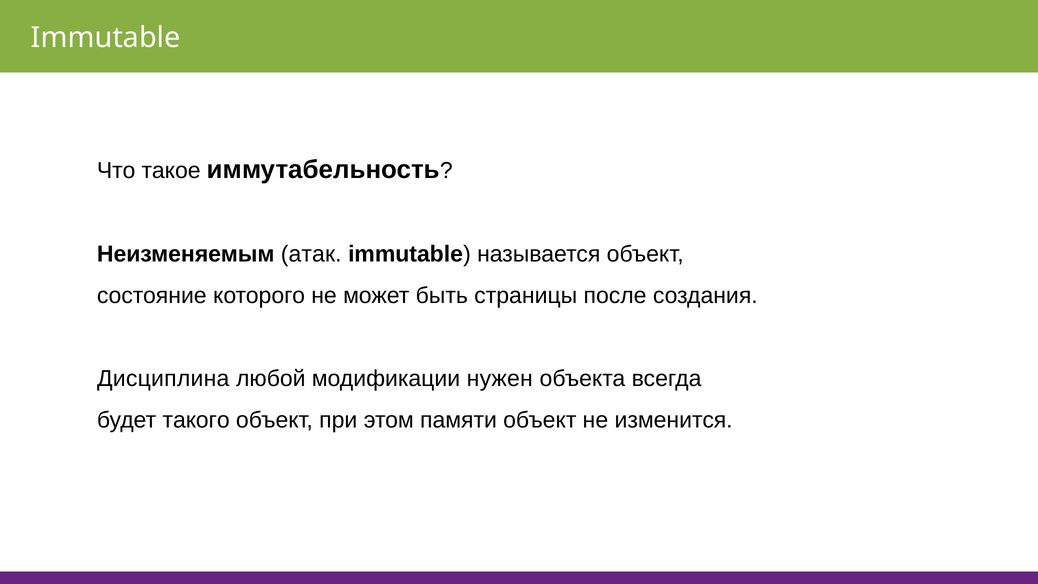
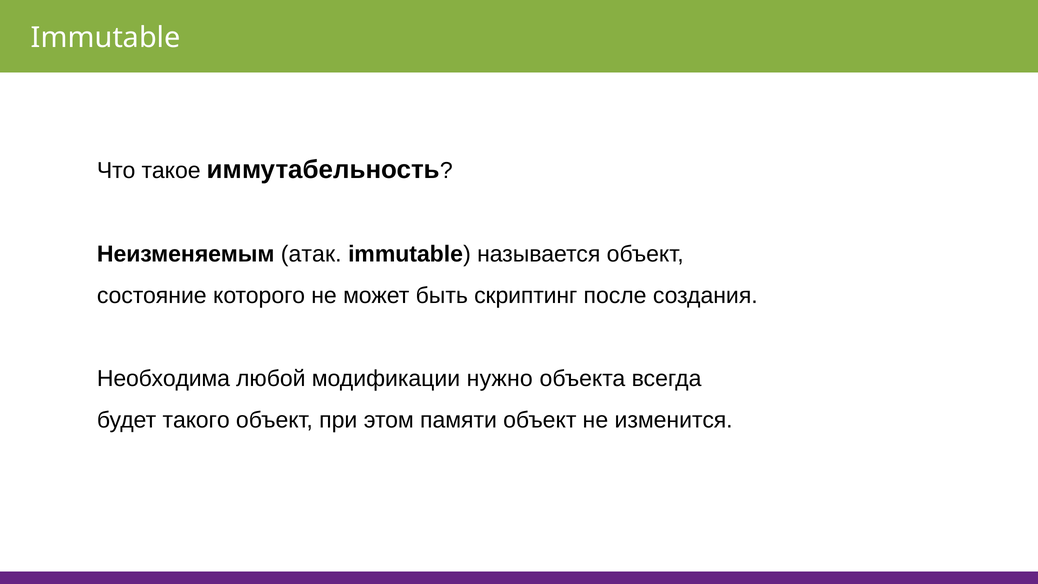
страницы: страницы -> скриптинг
Дисциплина: Дисциплина -> Необходима
нужен: нужен -> нужно
